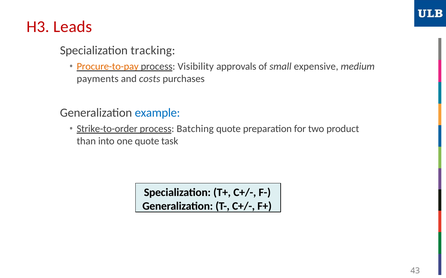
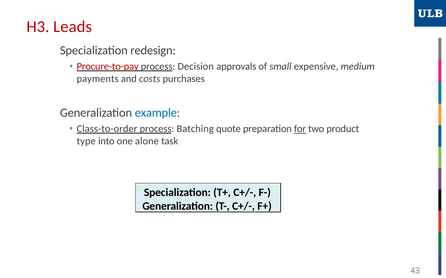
tracking: tracking -> redesign
Procure-to-pay colour: orange -> red
Visibility: Visibility -> Decision
Strike-to-order: Strike-to-order -> Class-to-order
for underline: none -> present
than: than -> type
one quote: quote -> alone
